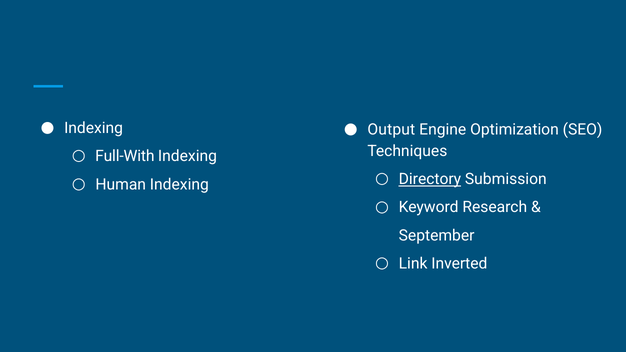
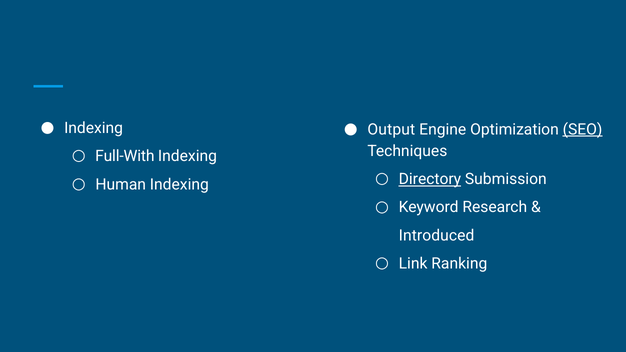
SEO underline: none -> present
September: September -> Introduced
Inverted: Inverted -> Ranking
